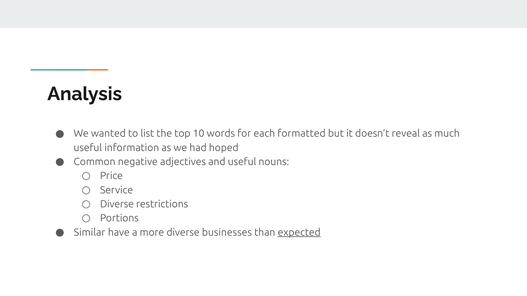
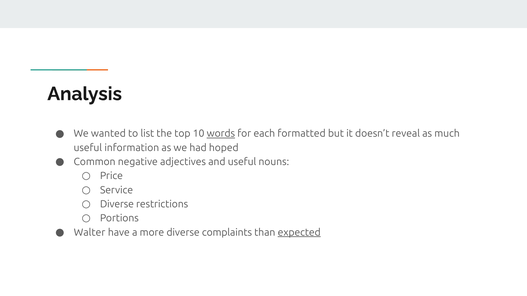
words underline: none -> present
Similar: Similar -> Walter
businesses: businesses -> complaints
